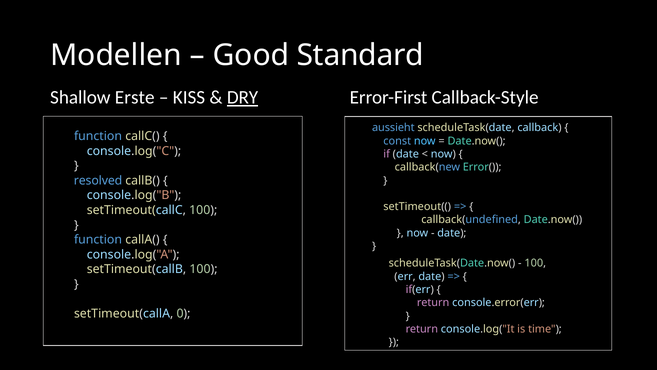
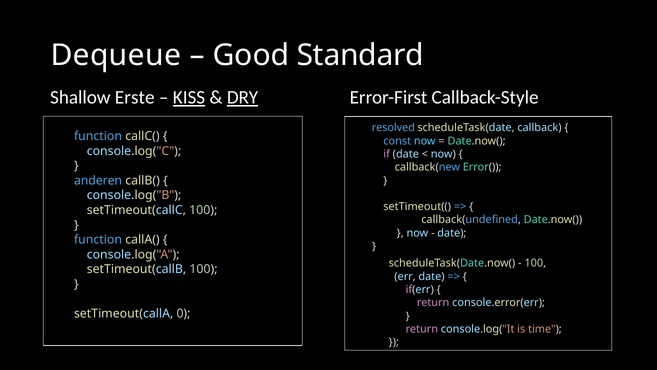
Modellen: Modellen -> Dequeue
KISS underline: none -> present
aussieht: aussieht -> resolved
resolved: resolved -> anderen
